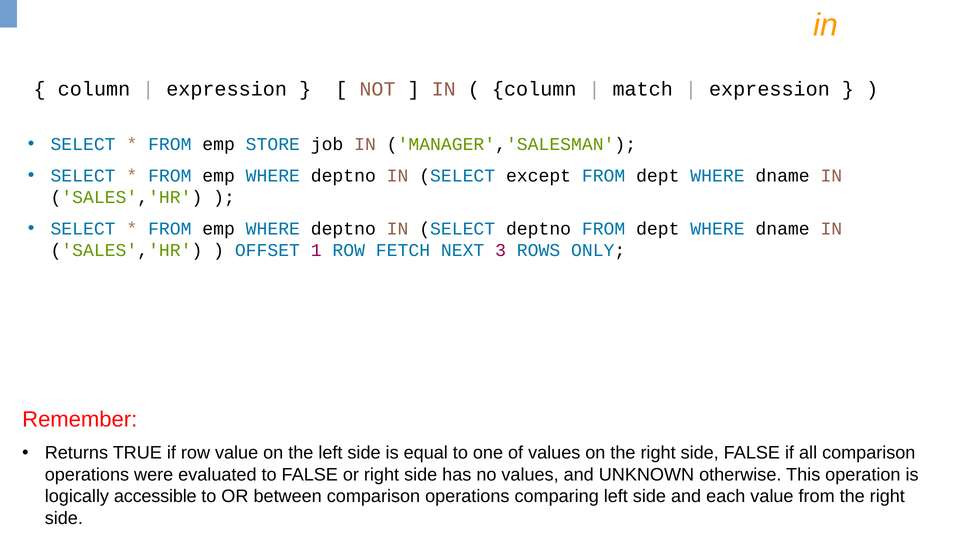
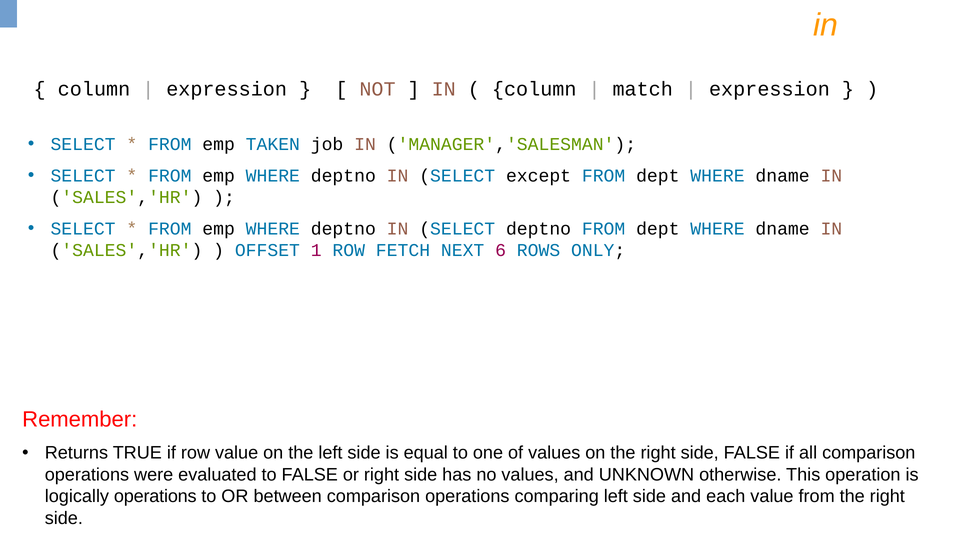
STORE: STORE -> TAKEN
3: 3 -> 6
logically accessible: accessible -> operations
